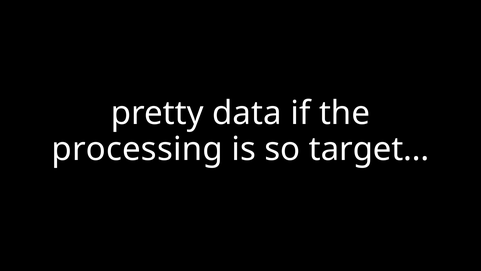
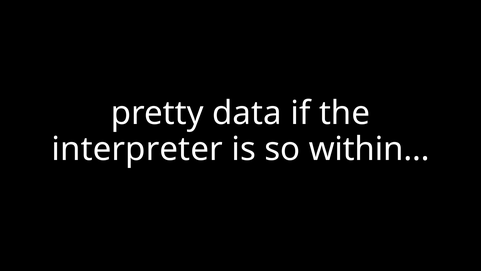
processing: processing -> interpreter
target…: target… -> within…
